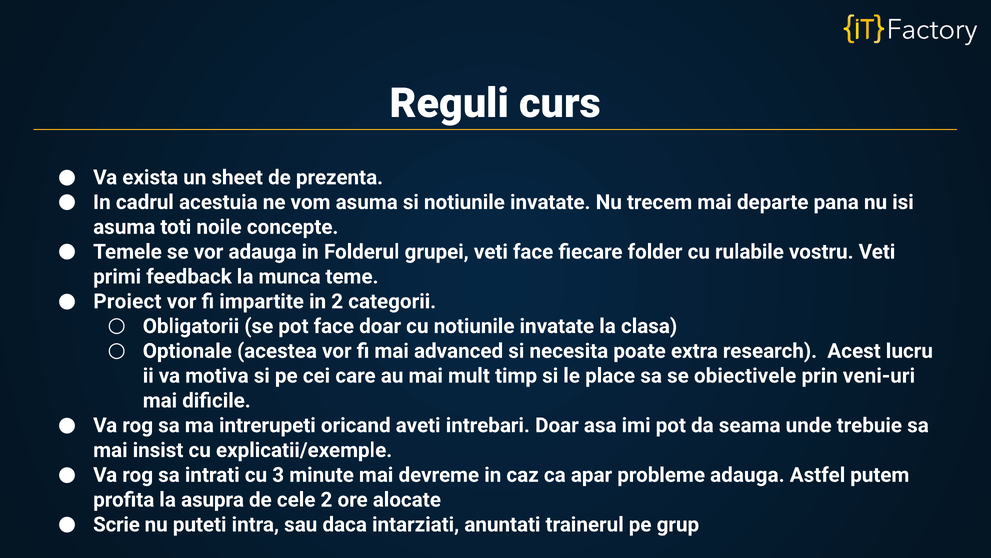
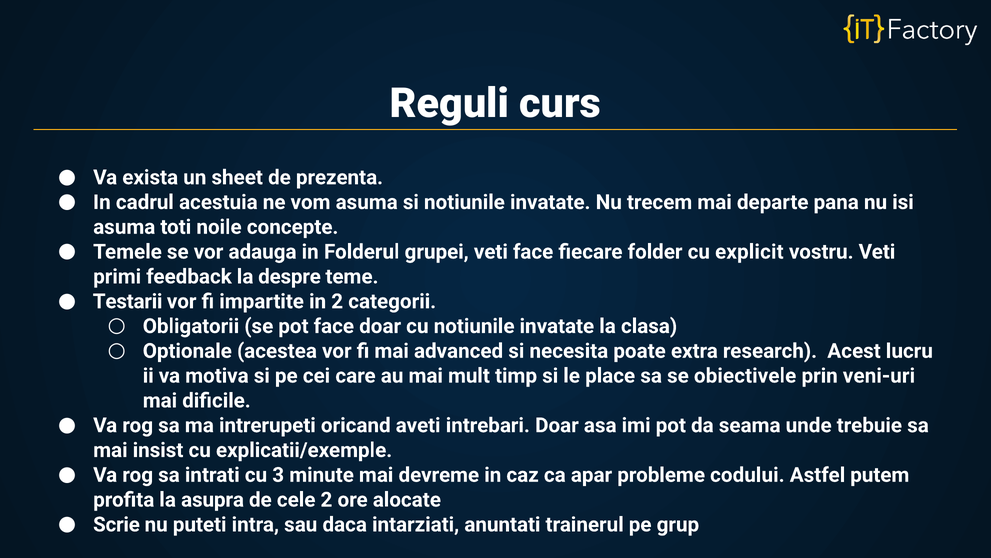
rulabile: rulabile -> explicit
munca: munca -> despre
Proiect: Proiect -> Testarii
probleme adauga: adauga -> codului
